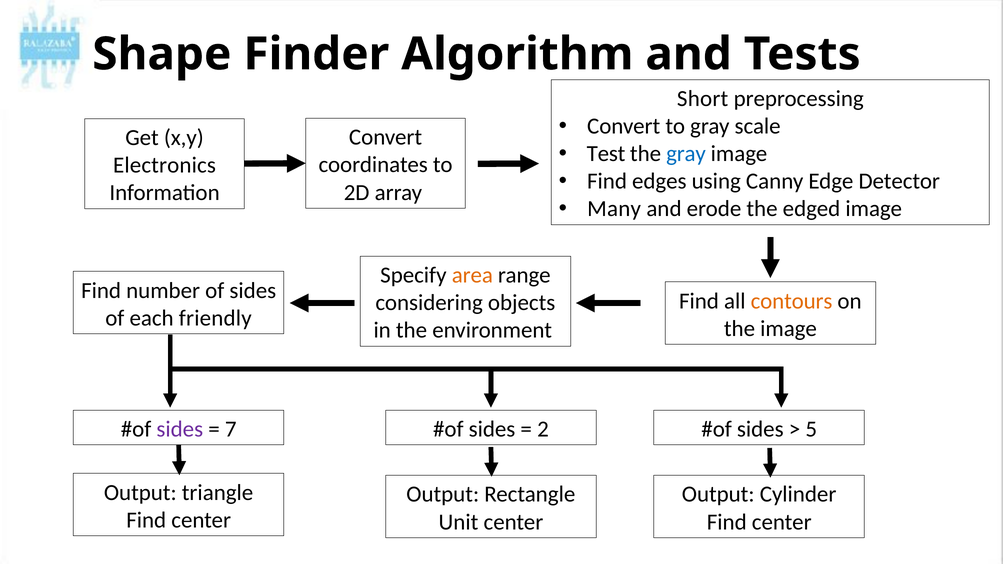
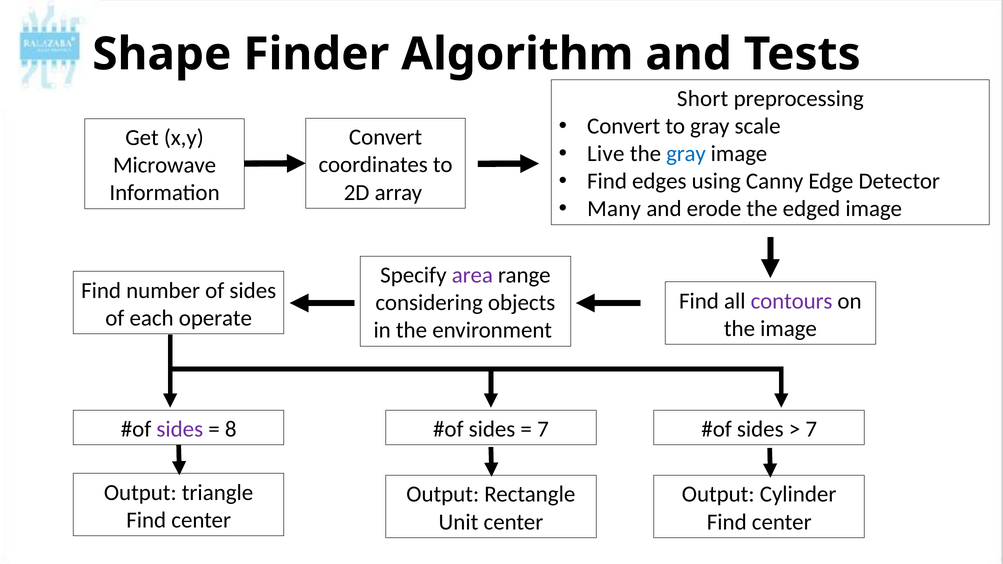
Test: Test -> Live
Electronics: Electronics -> Microwave
area colour: orange -> purple
contours colour: orange -> purple
friendly: friendly -> operate
7: 7 -> 8
2 at (543, 429): 2 -> 7
5 at (811, 429): 5 -> 7
